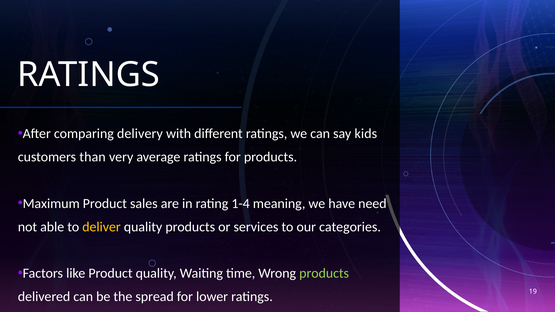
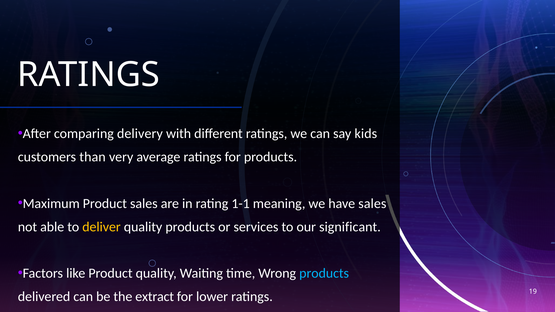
1-4: 1-4 -> 1-1
have need: need -> sales
categories: categories -> significant
products at (324, 274) colour: light green -> light blue
spread: spread -> extract
